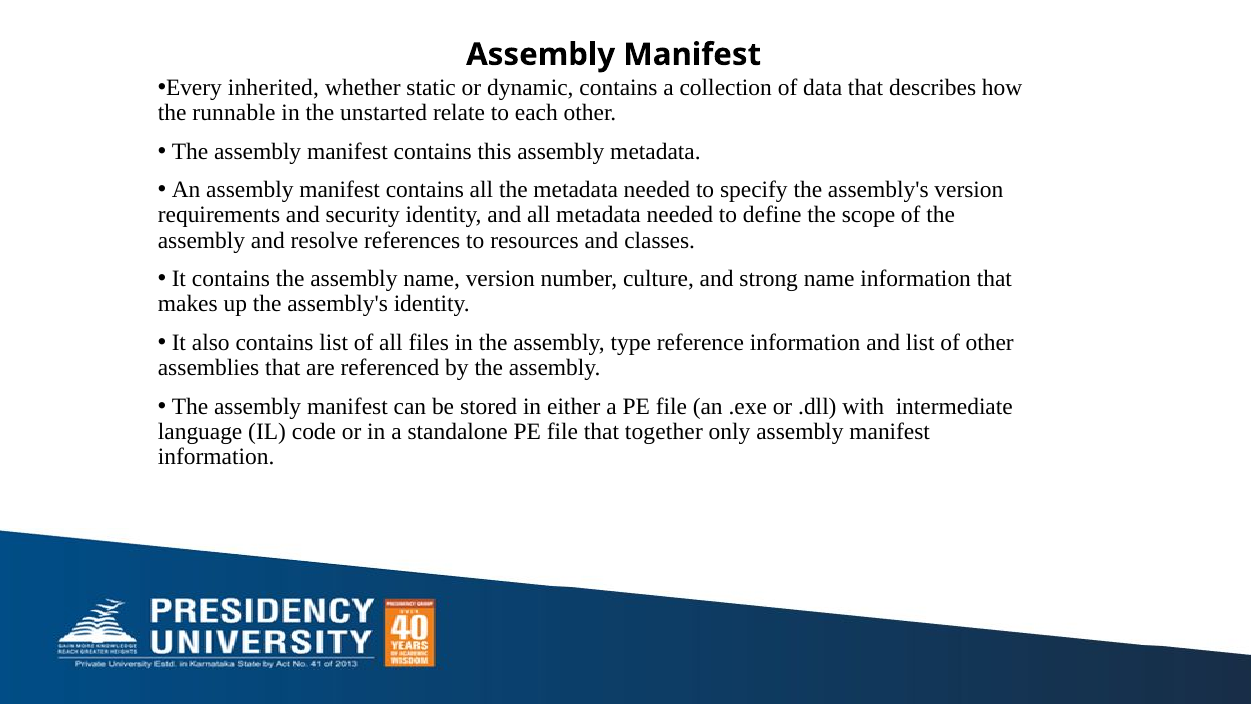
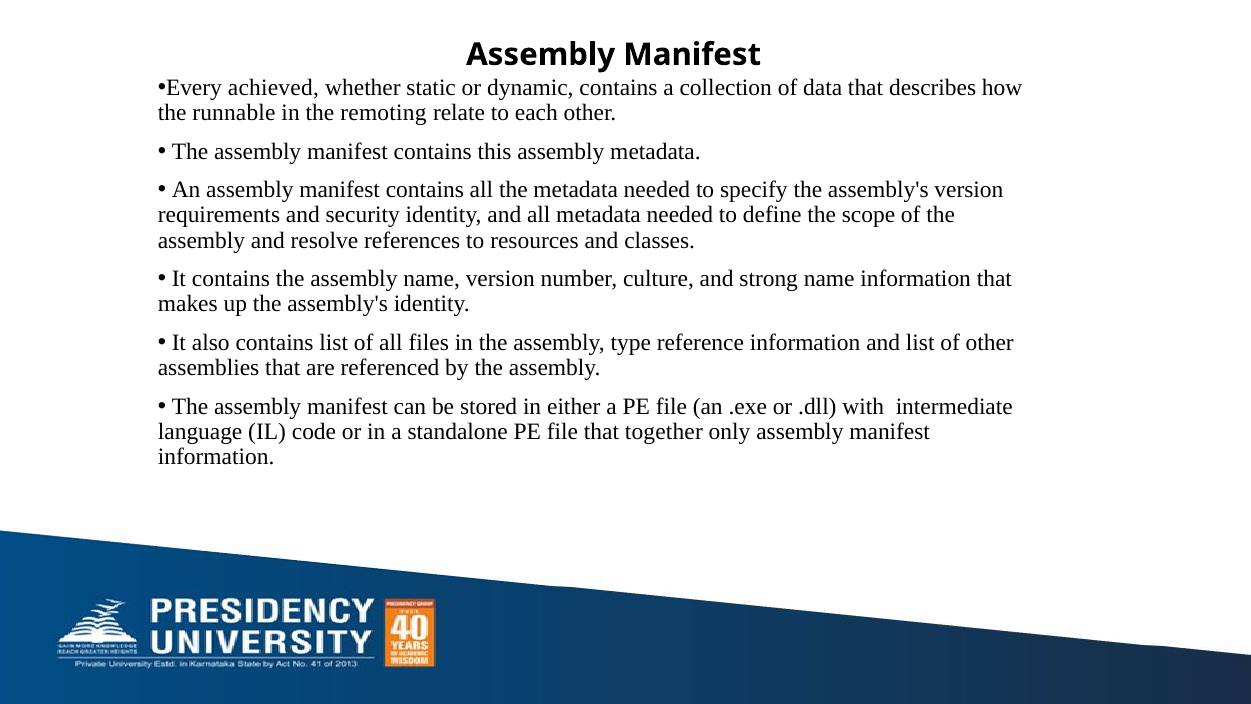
inherited: inherited -> achieved
unstarted: unstarted -> remoting
